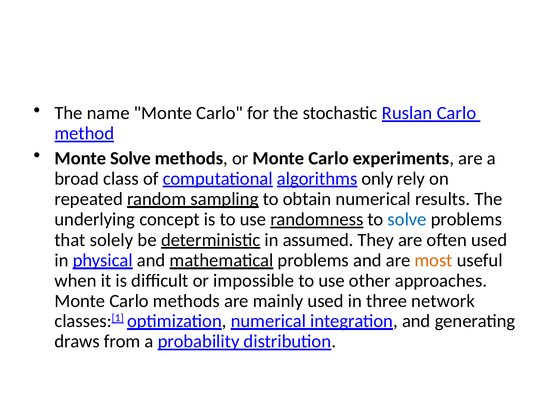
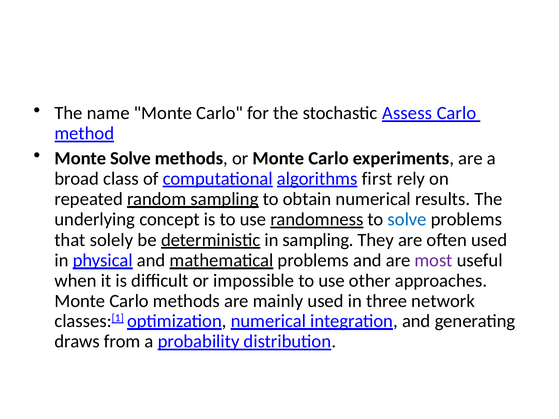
Ruslan: Ruslan -> Assess
only: only -> first
in assumed: assumed -> sampling
most colour: orange -> purple
